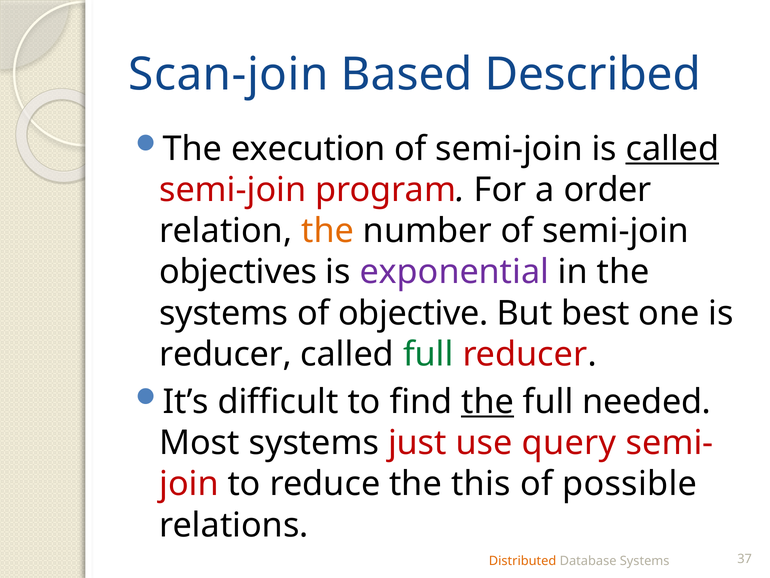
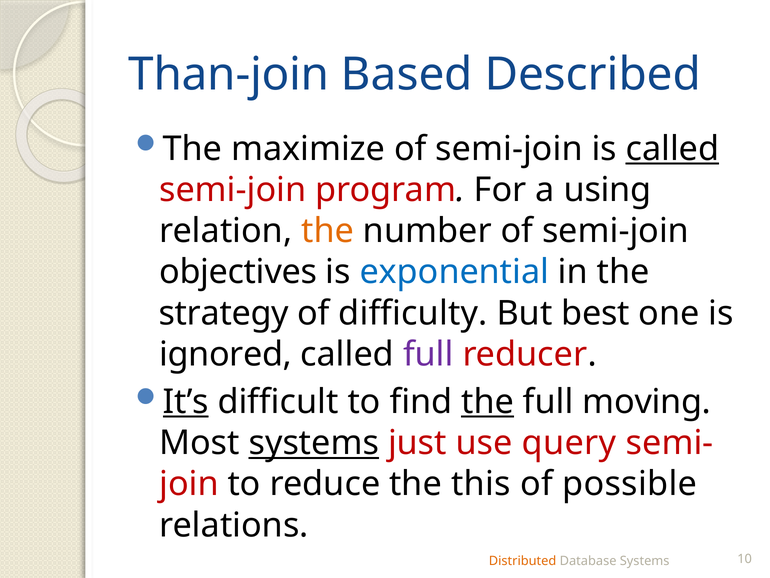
Scan-join: Scan-join -> Than-join
execution: execution -> maximize
order: order -> using
exponential colour: purple -> blue
systems at (224, 313): systems -> strategy
objective: objective -> difficulty
reducer at (226, 354): reducer -> ignored
full at (428, 354) colour: green -> purple
It’s underline: none -> present
needed: needed -> moving
systems at (314, 443) underline: none -> present
37: 37 -> 10
